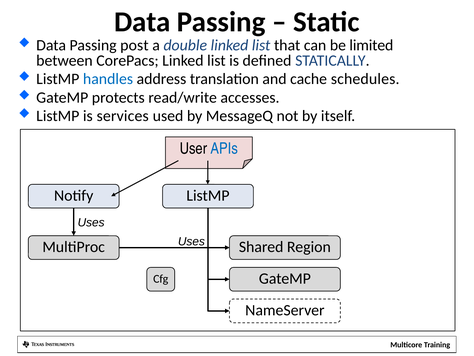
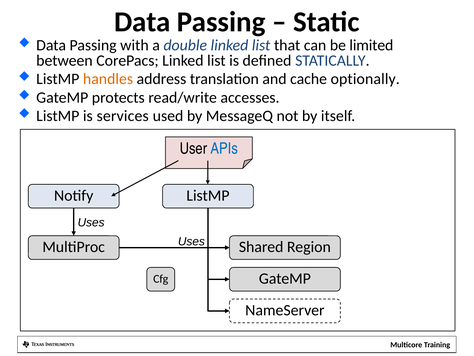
post: post -> with
handles colour: blue -> orange
schedules: schedules -> optionally
